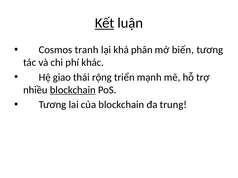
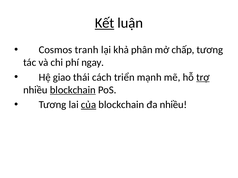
biến: biến -> chấp
khác: khác -> ngay
rộng: rộng -> cách
trợ underline: none -> present
của underline: none -> present
đa trung: trung -> nhiều
